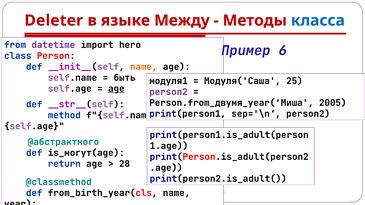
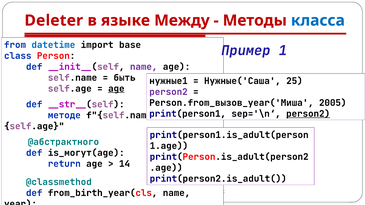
datetime colour: purple -> blue
hero: hero -> base
6: 6 -> 1
name at (144, 67) colour: orange -> purple
модуля1: модуля1 -> нужные1
Модуля('Саша: Модуля('Саша -> Нужные('Саша
Person.from_двумя_year('Миша: Person.from_двумя_year('Миша -> Person.from_вызов_year('Миша
person2 at (308, 114) underline: none -> present
method: method -> методе
28: 28 -> 14
